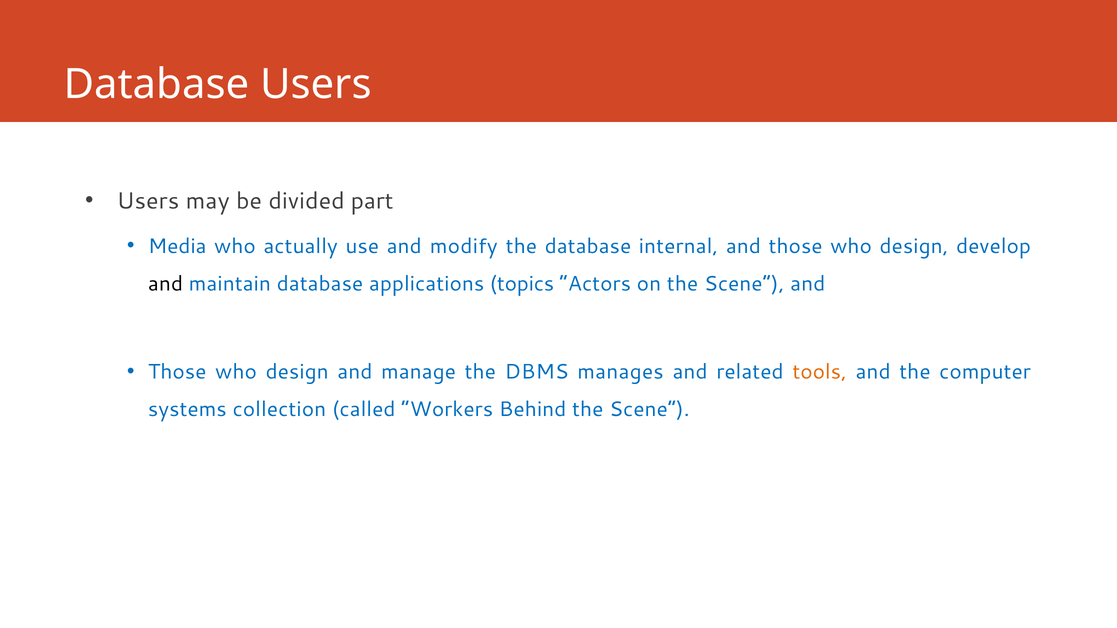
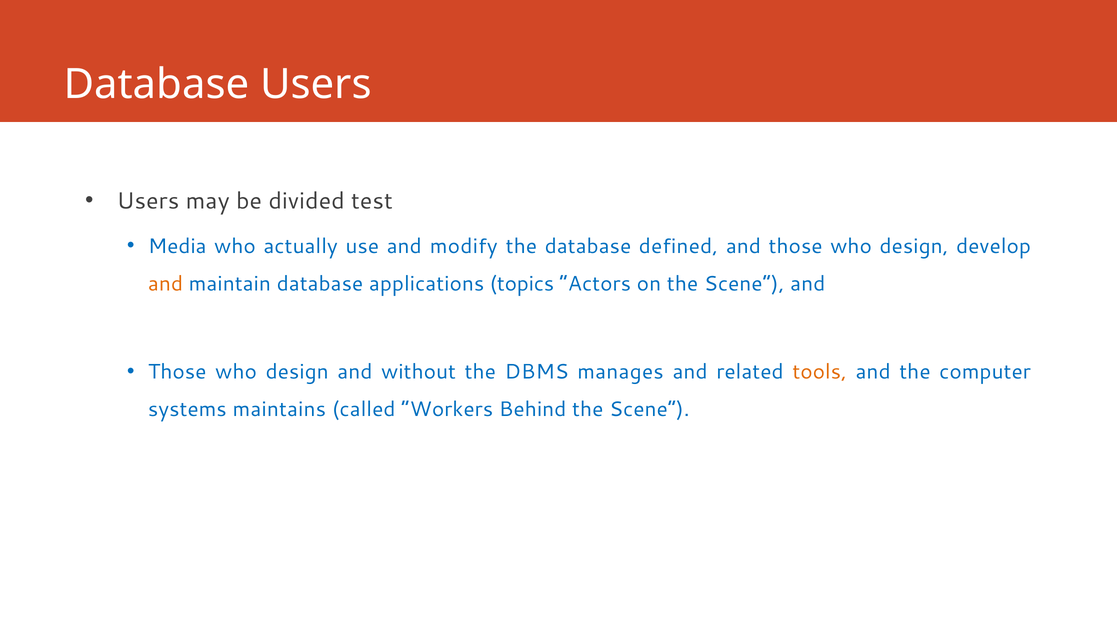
part: part -> test
internal: internal -> defined
and at (166, 284) colour: black -> orange
manage: manage -> without
collection: collection -> maintains
